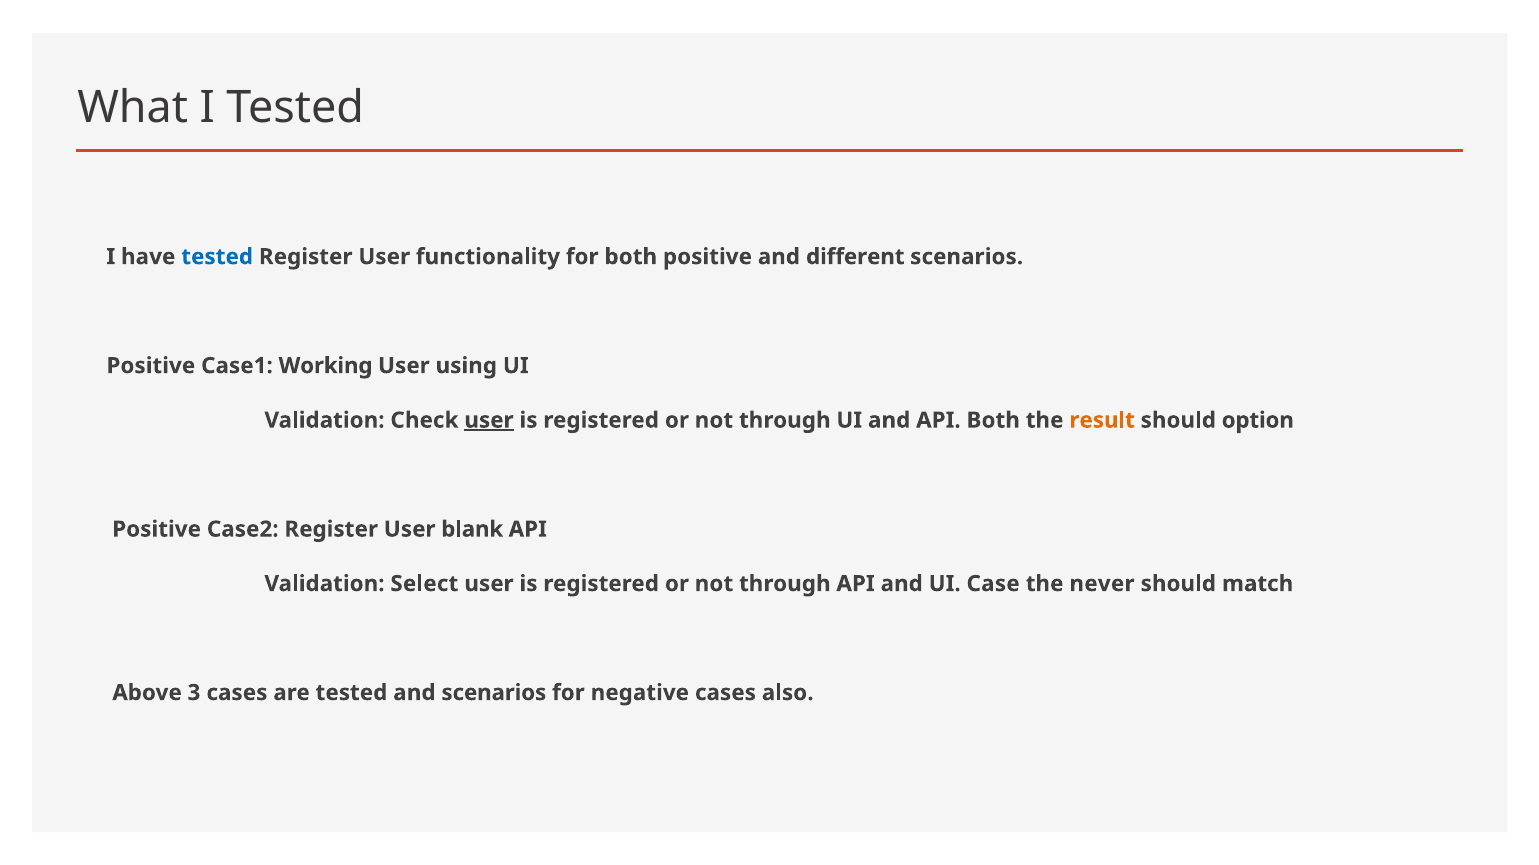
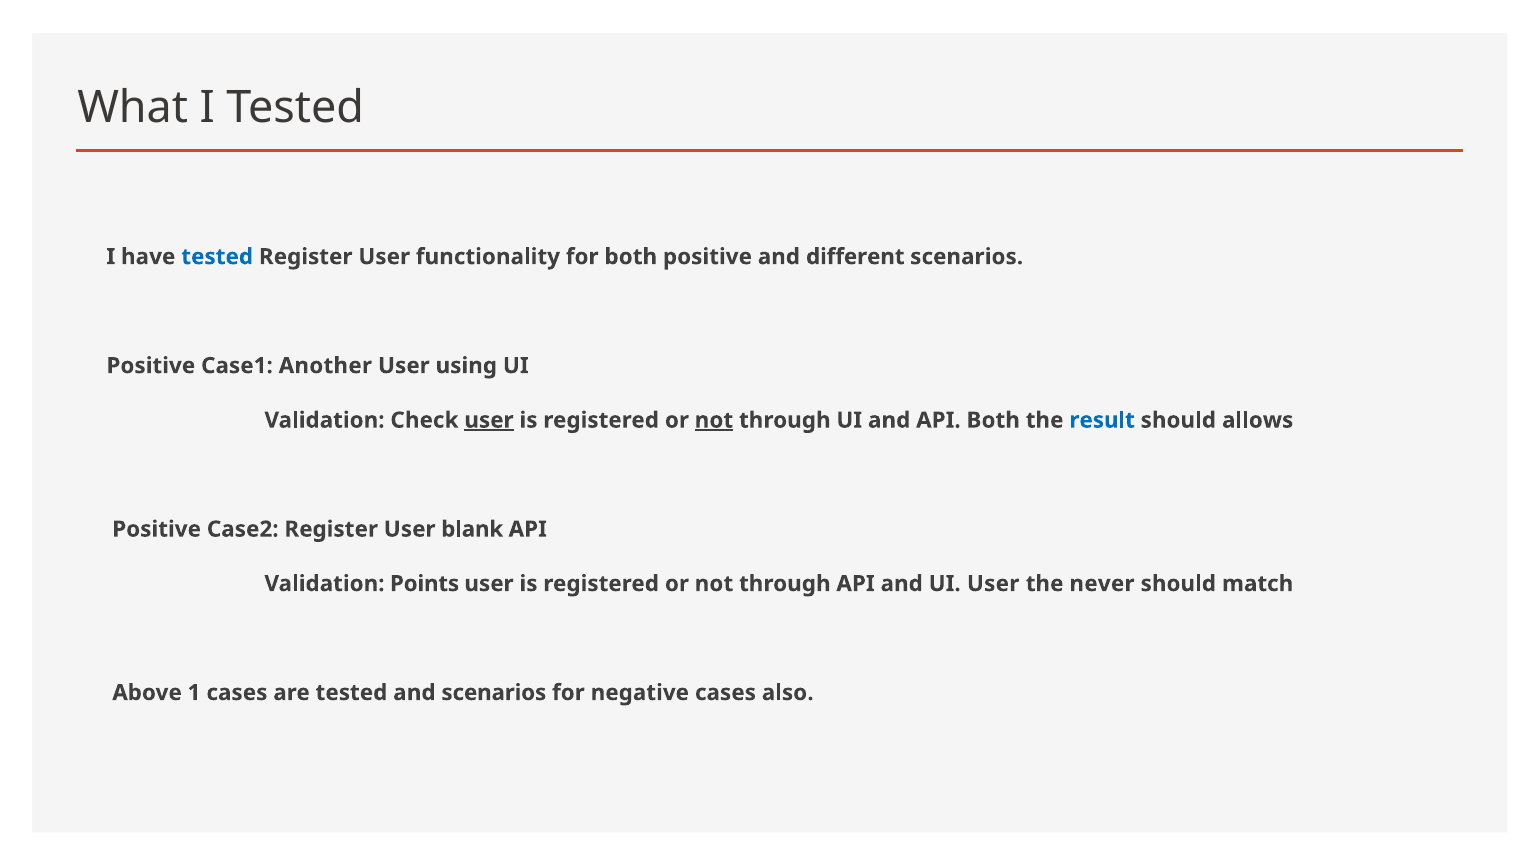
Working: Working -> Another
not at (714, 421) underline: none -> present
result colour: orange -> blue
option: option -> allows
Select: Select -> Points
UI Case: Case -> User
3: 3 -> 1
